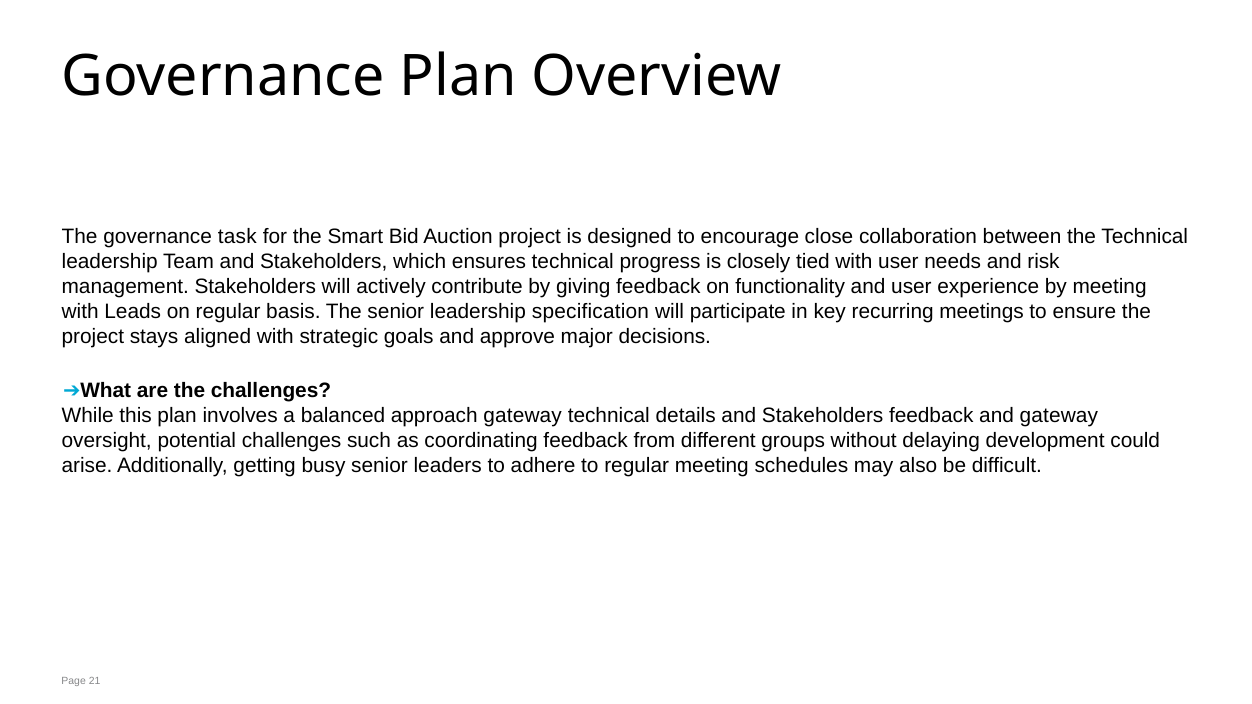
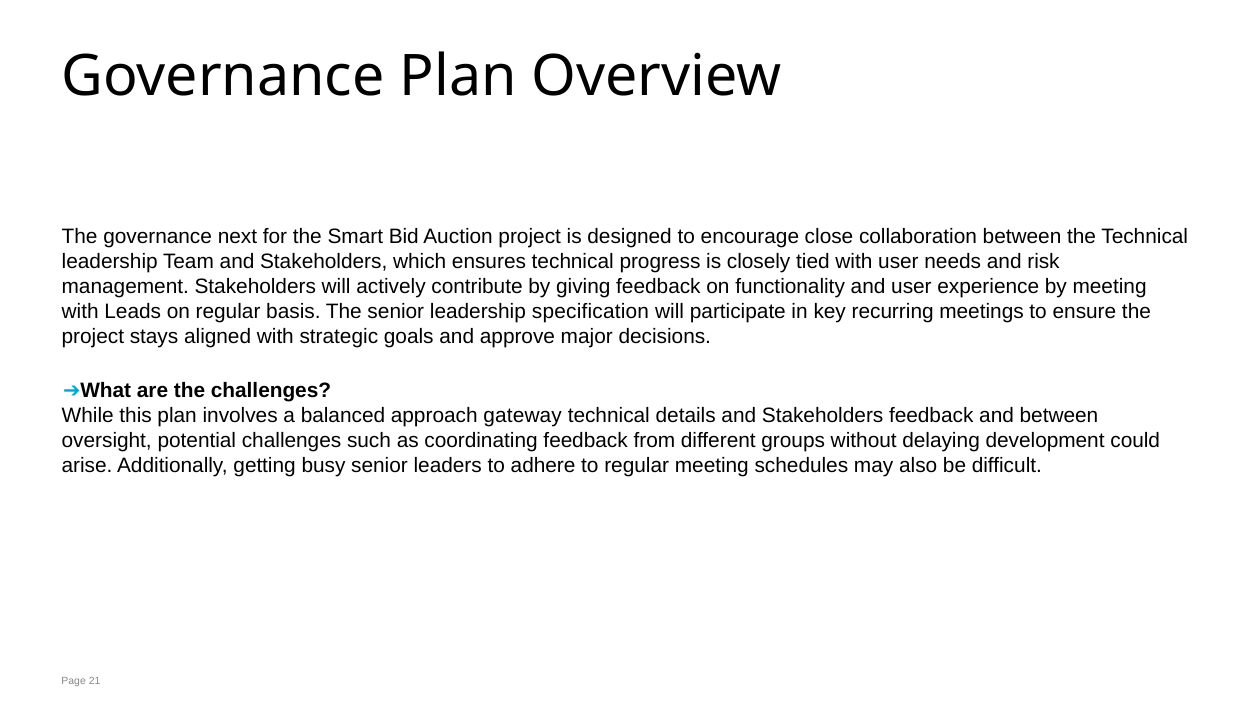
task: task -> next
and gateway: gateway -> between
